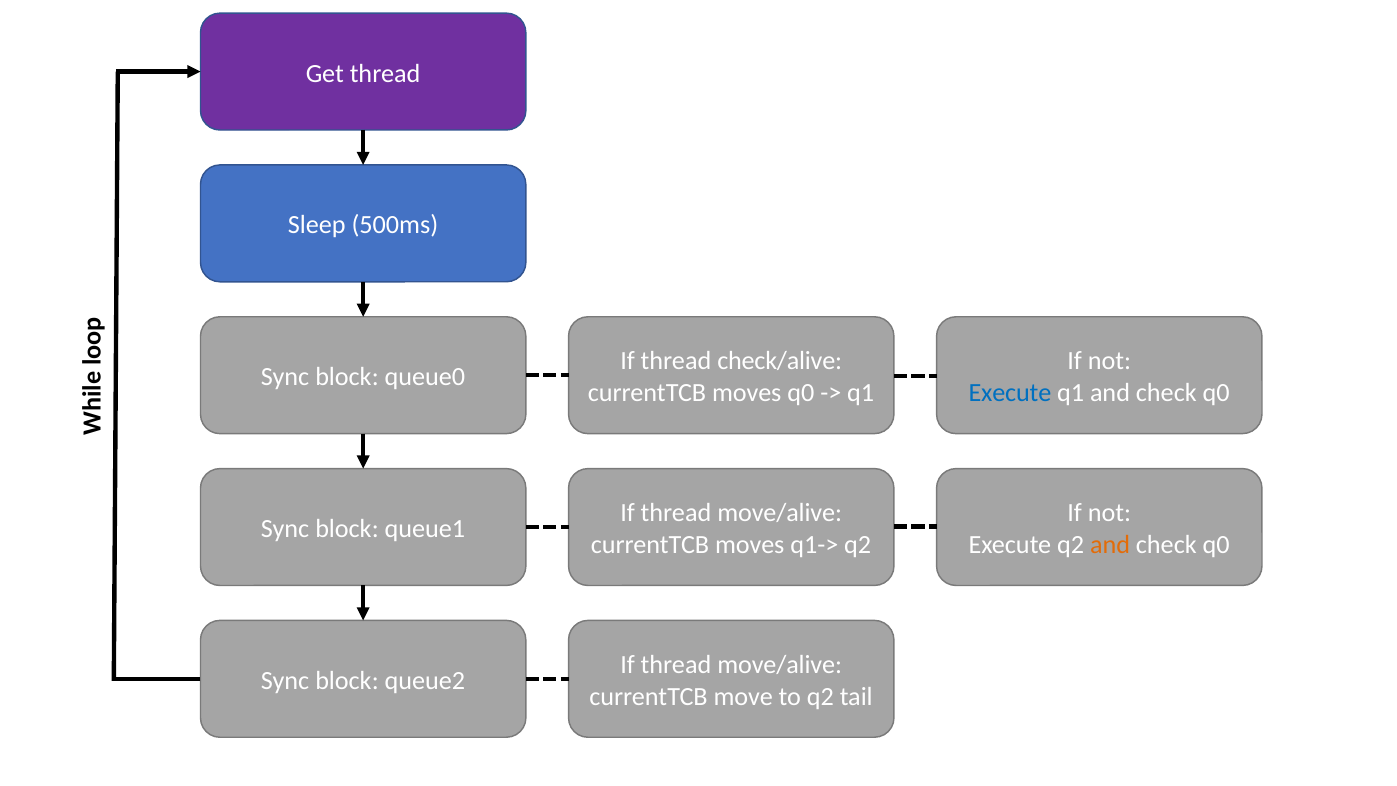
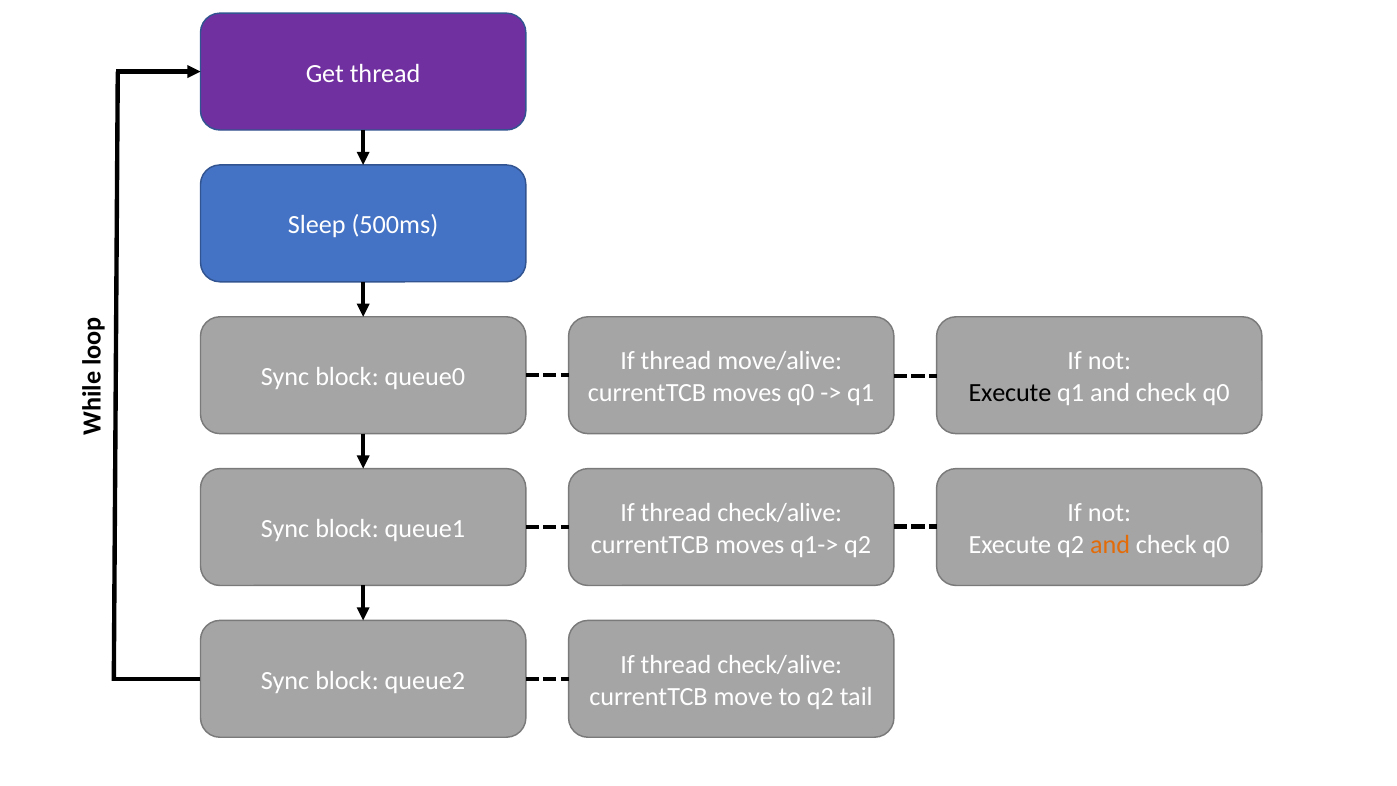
check/alive: check/alive -> move/alive
Execute at (1010, 393) colour: blue -> black
move/alive at (780, 513): move/alive -> check/alive
move/alive at (780, 665): move/alive -> check/alive
